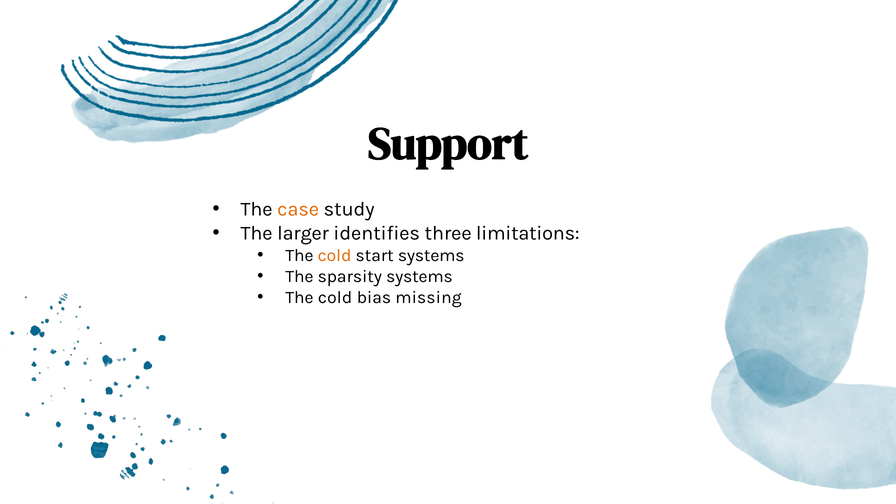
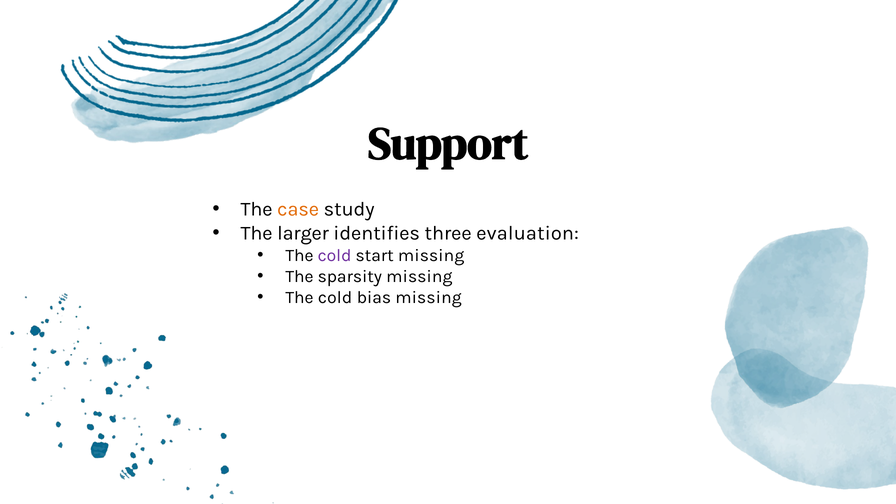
limitations: limitations -> evaluation
cold at (335, 256) colour: orange -> purple
start systems: systems -> missing
sparsity systems: systems -> missing
